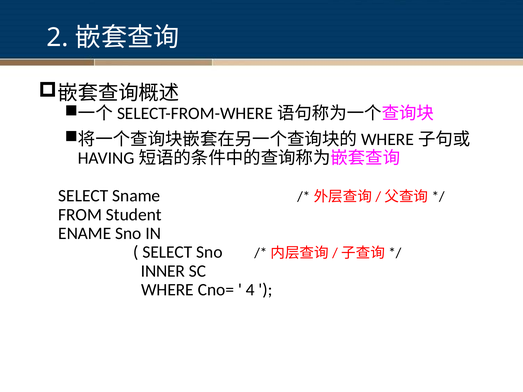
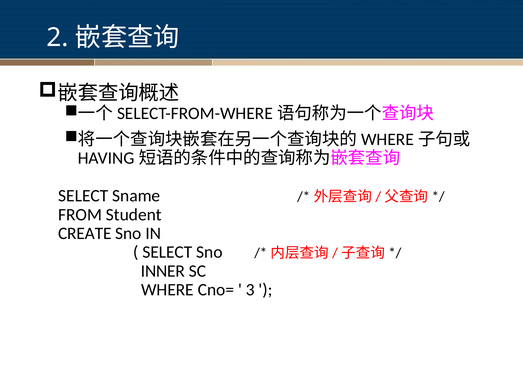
ENAME: ENAME -> CREATE
4: 4 -> 3
